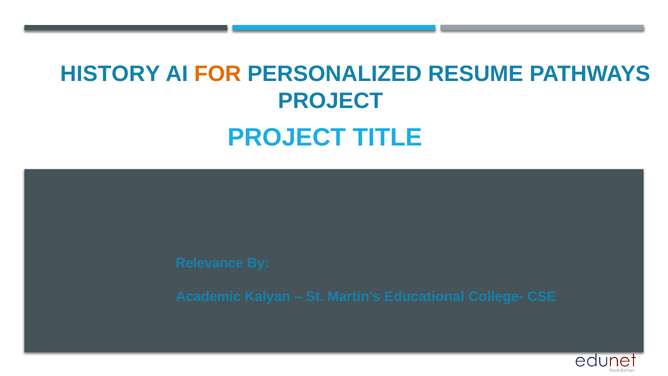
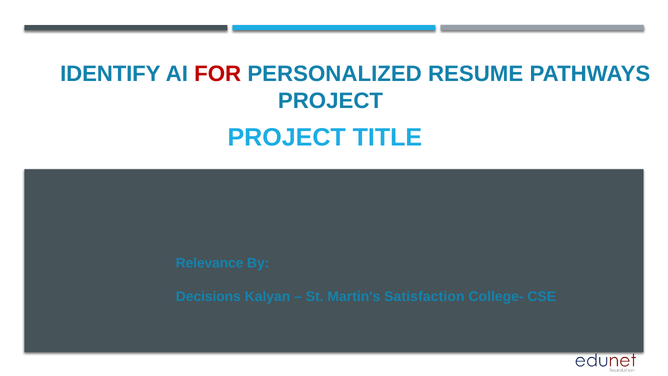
HISTORY: HISTORY -> IDENTIFY
FOR colour: orange -> red
Academic: Academic -> Decisions
Educational: Educational -> Satisfaction
